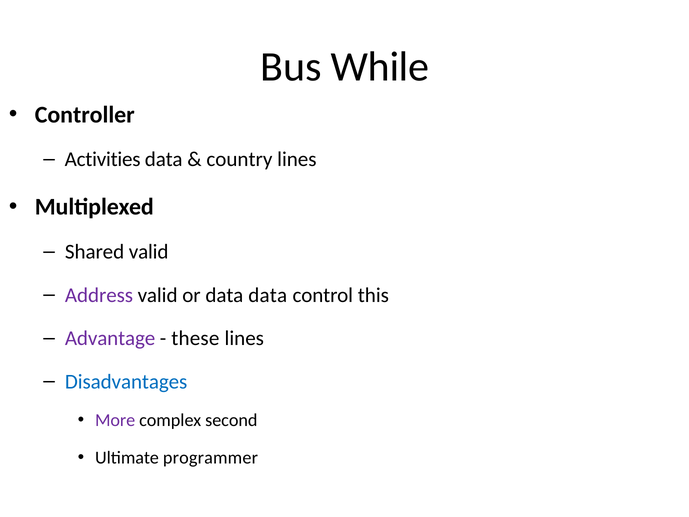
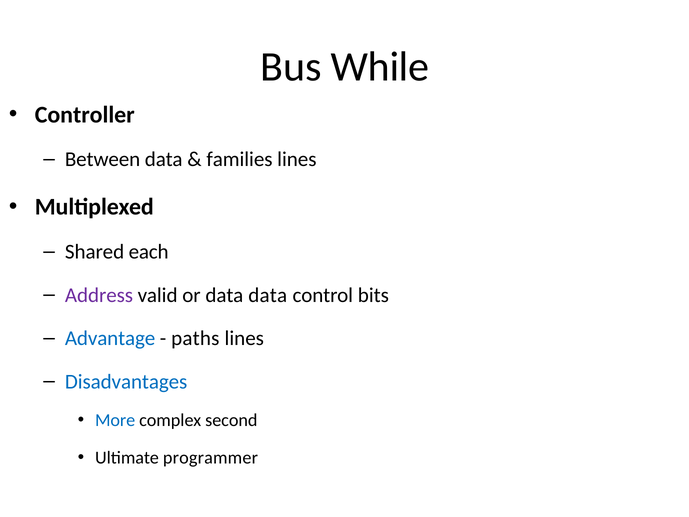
Activities: Activities -> Between
country: country -> families
Shared valid: valid -> each
this: this -> bits
Advantage colour: purple -> blue
these: these -> paths
More colour: purple -> blue
